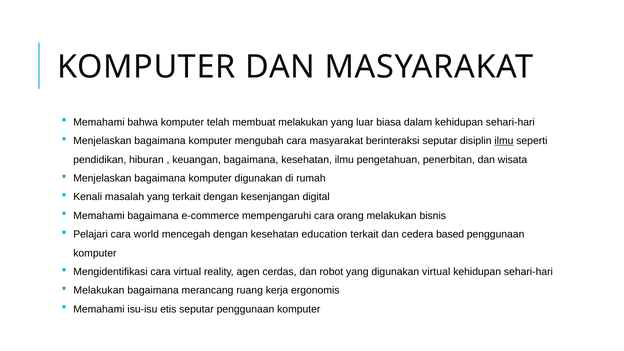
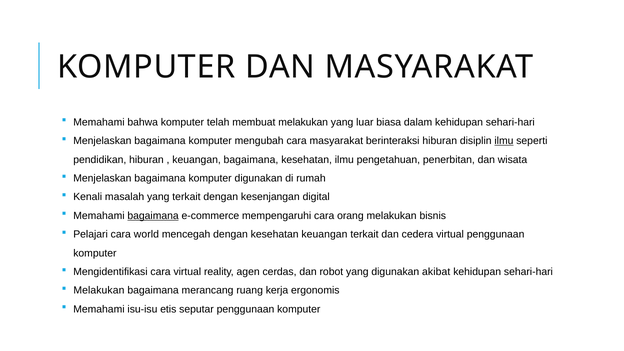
berinteraksi seputar: seputar -> hiburan
bagaimana at (153, 216) underline: none -> present
kesehatan education: education -> keuangan
cedera based: based -> virtual
digunakan virtual: virtual -> akibat
